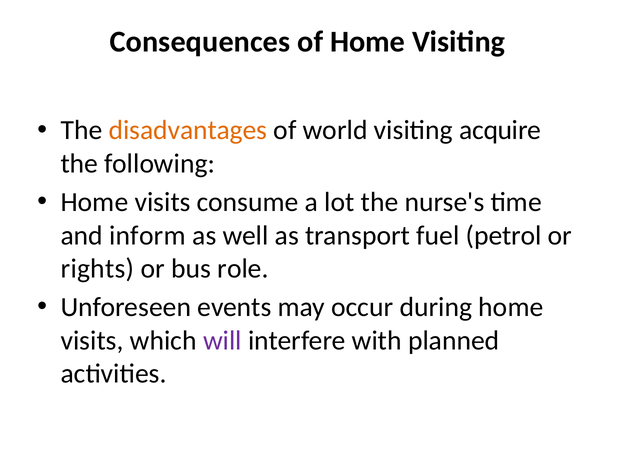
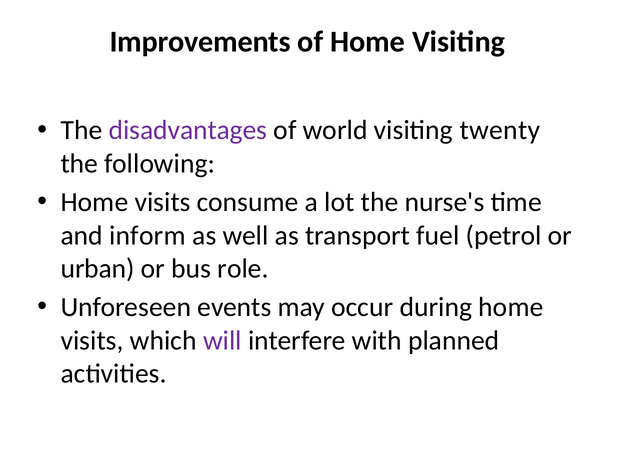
Consequences: Consequences -> Improvements
disadvantages colour: orange -> purple
acquire: acquire -> twenty
rights: rights -> urban
